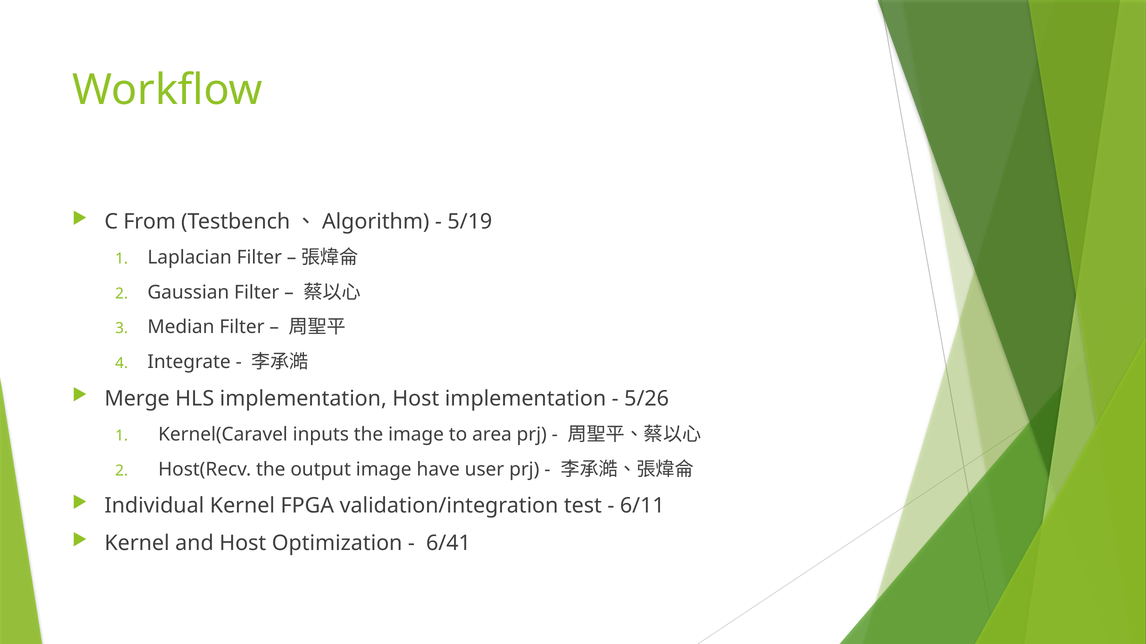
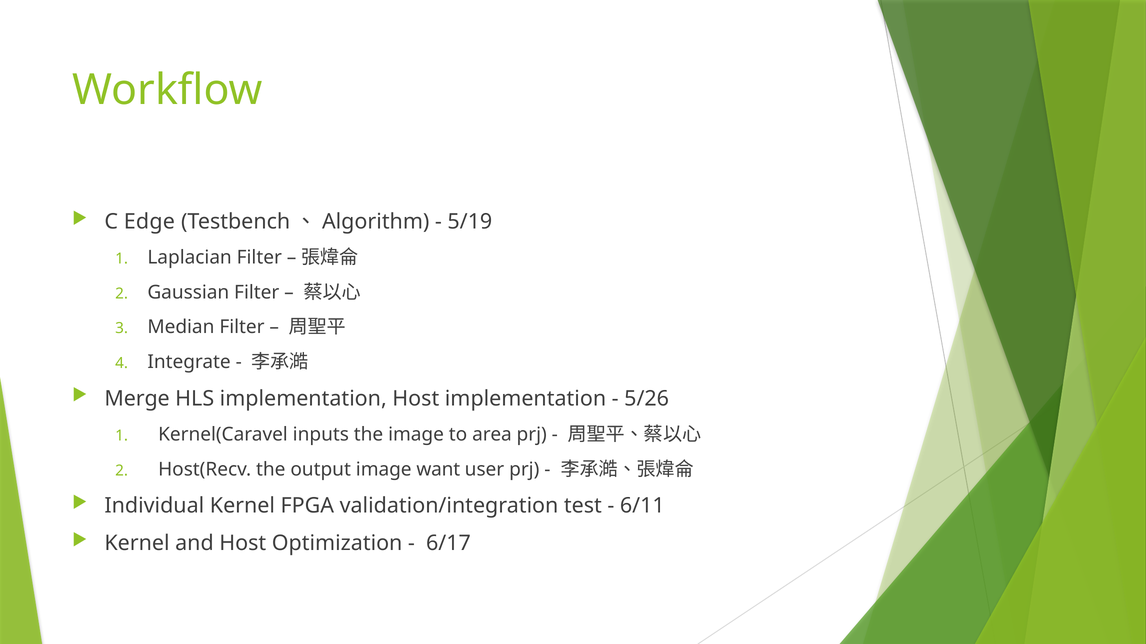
From: From -> Edge
have: have -> want
6/41: 6/41 -> 6/17
